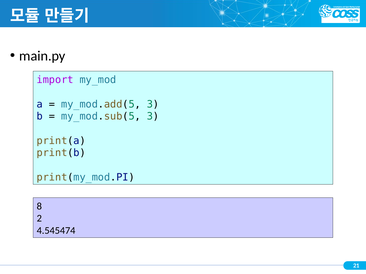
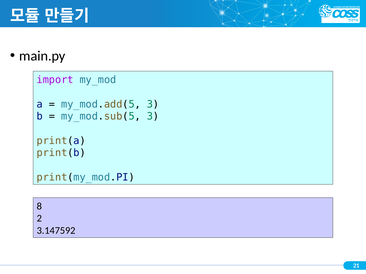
4.545474: 4.545474 -> 3.147592
